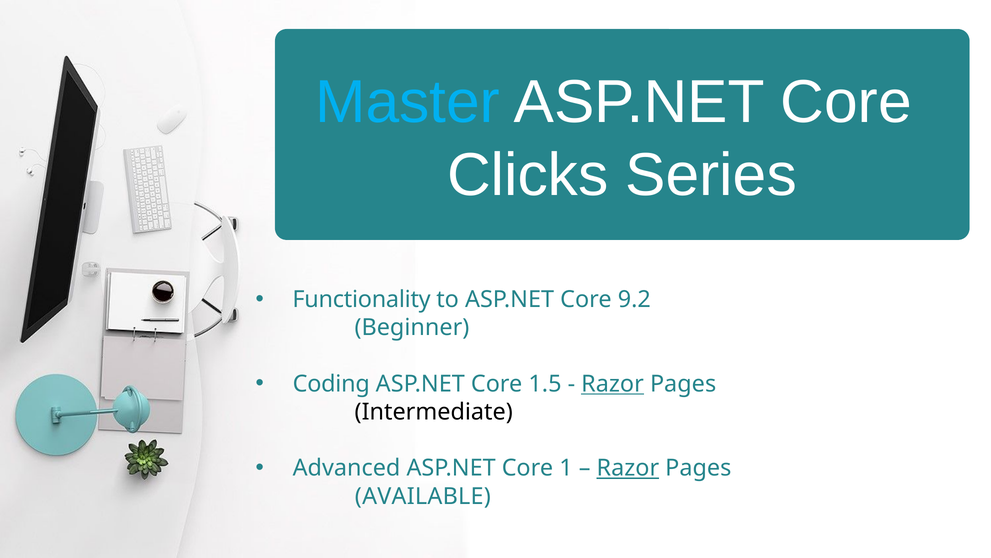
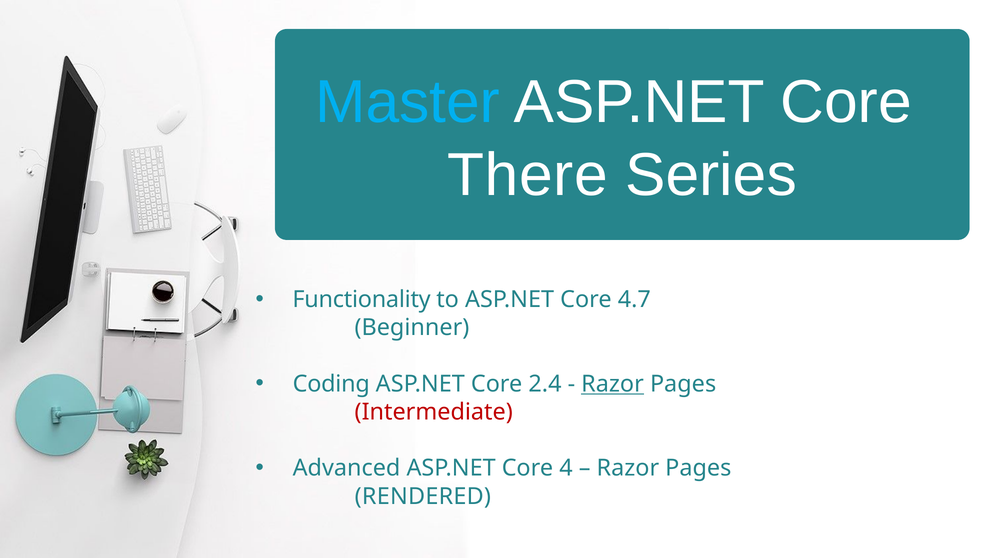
Clicks: Clicks -> There
9.2: 9.2 -> 4.7
1.5: 1.5 -> 2.4
Intermediate colour: black -> red
1: 1 -> 4
Razor at (628, 468) underline: present -> none
AVAILABLE: AVAILABLE -> RENDERED
